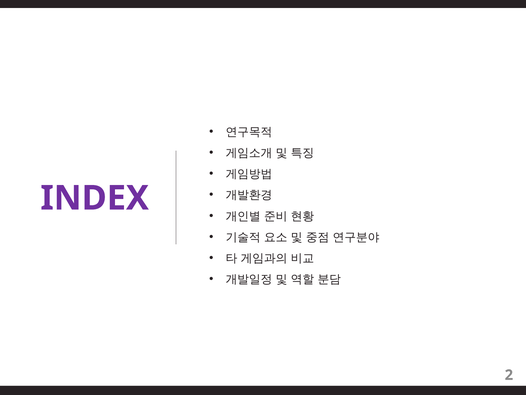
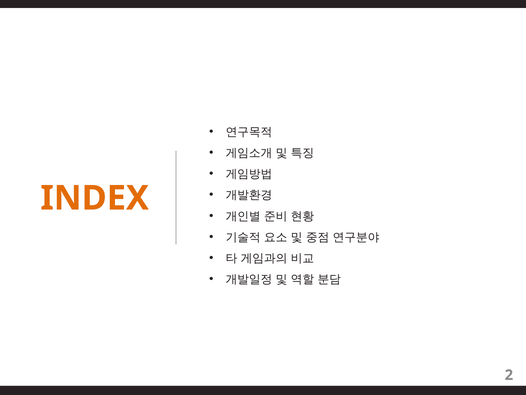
INDEX colour: purple -> orange
